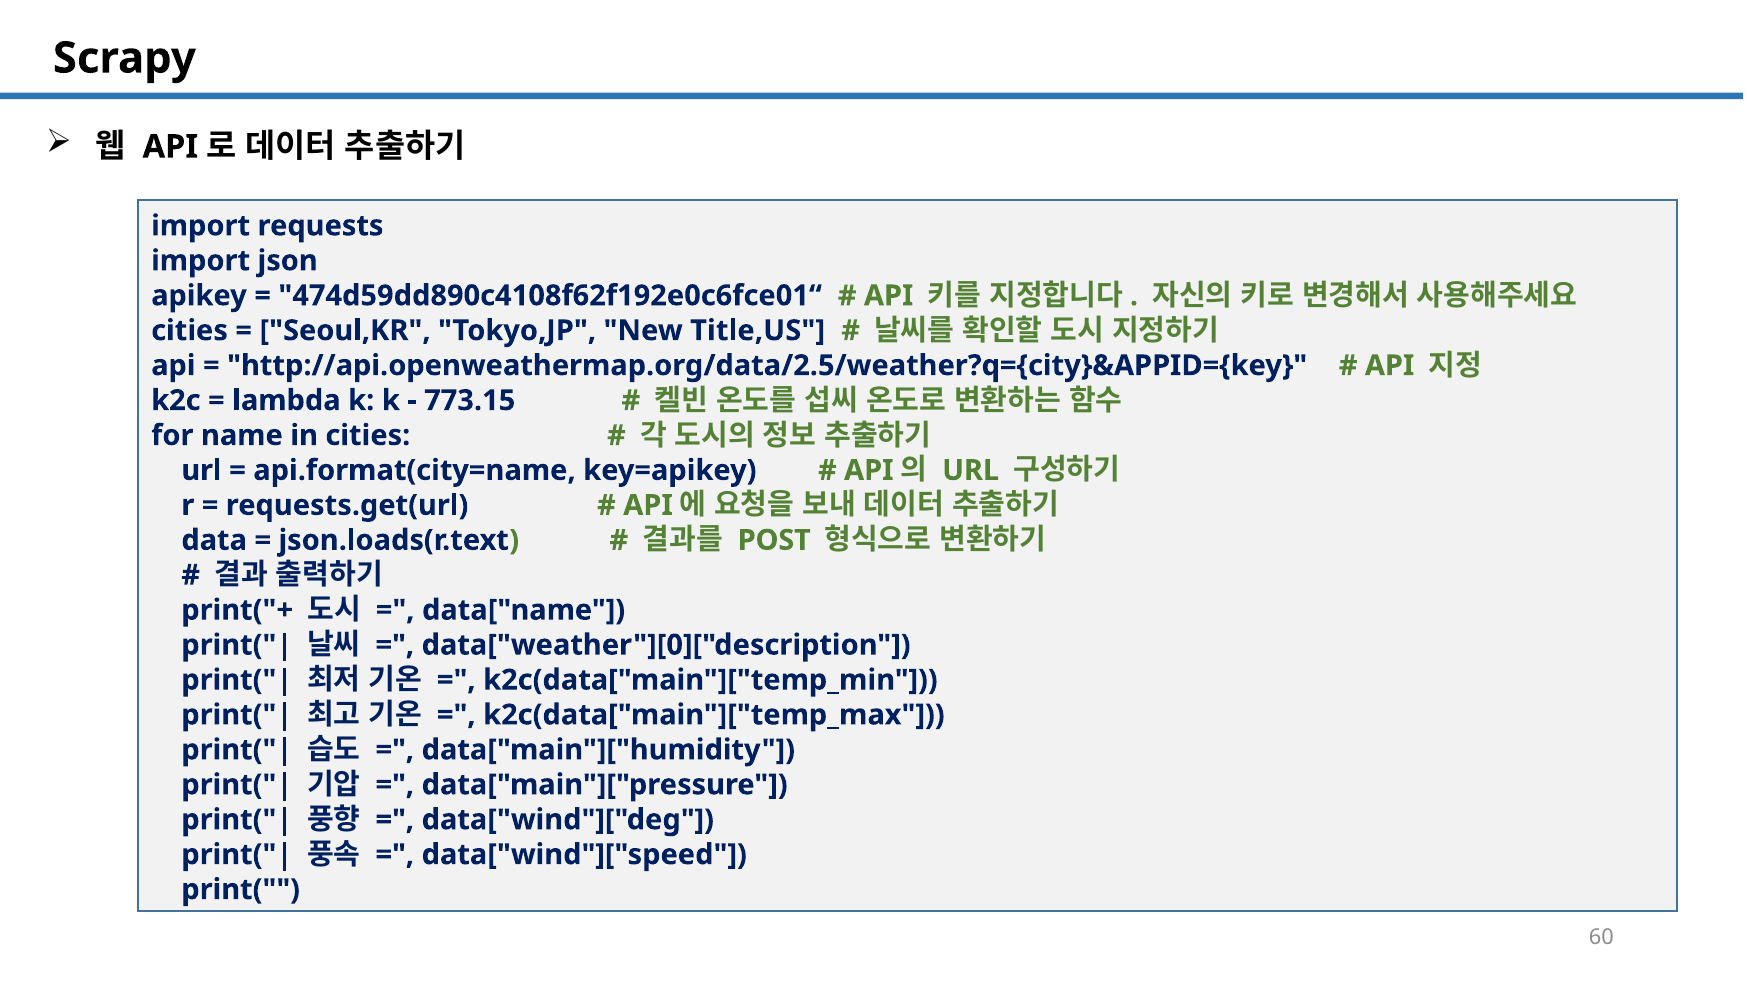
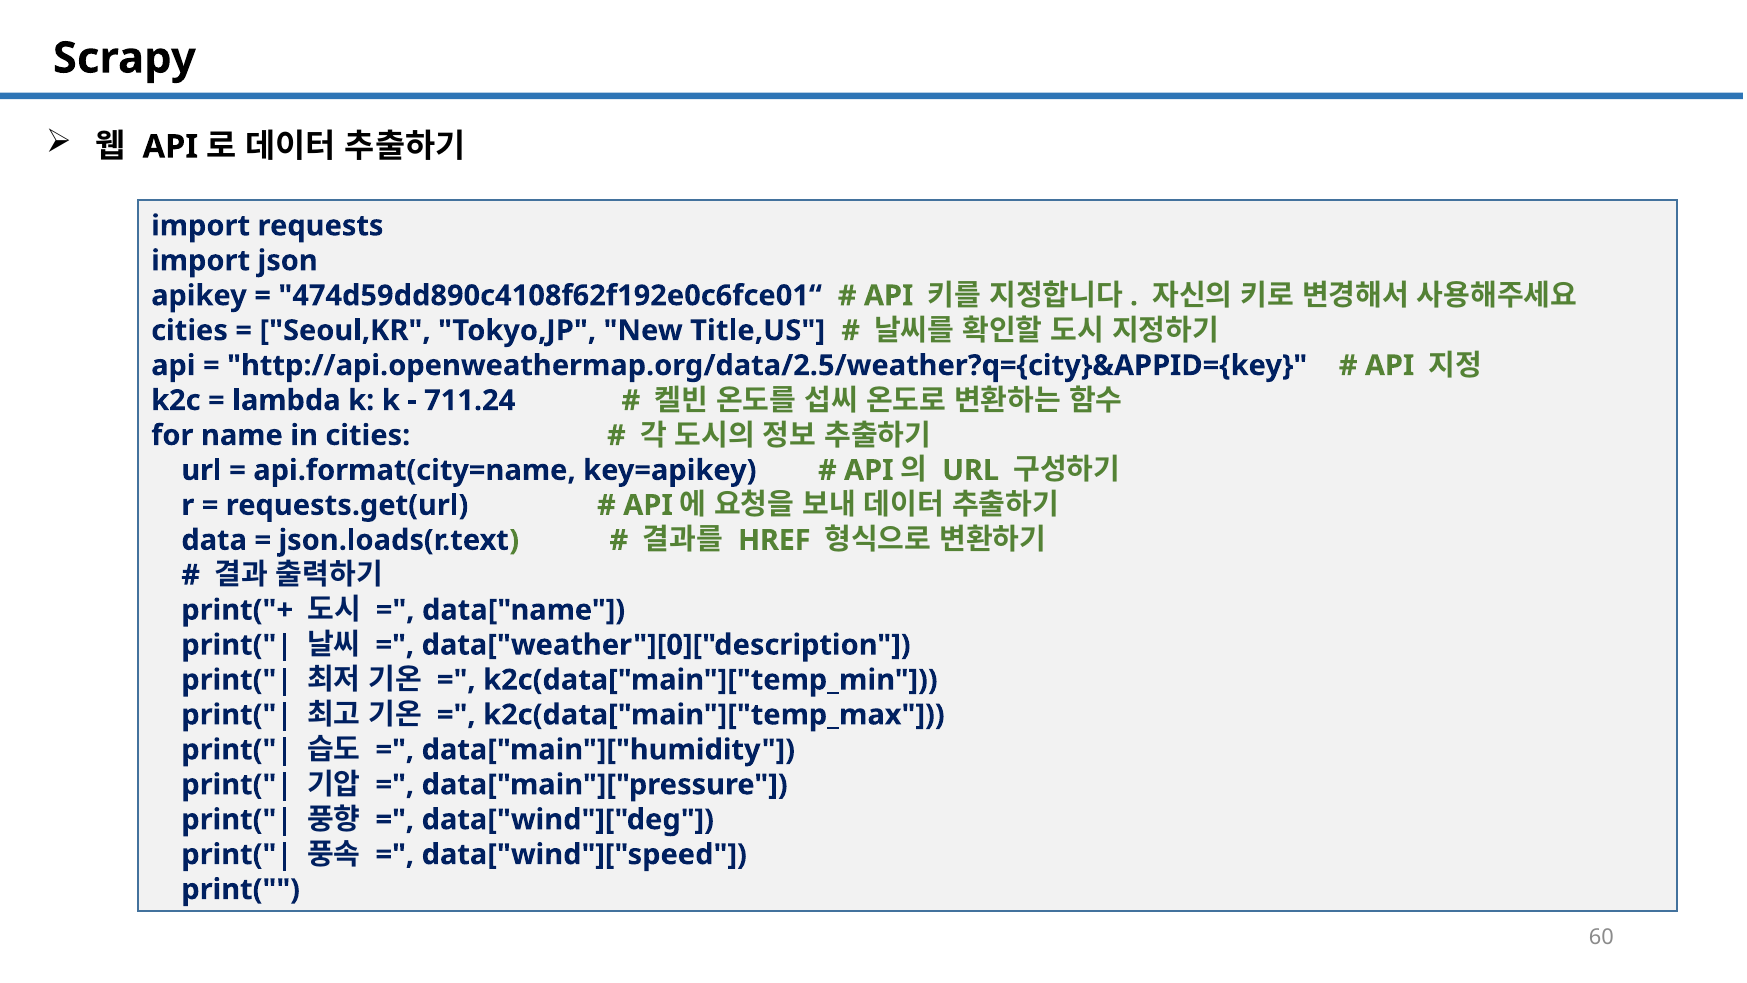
773.15: 773.15 -> 711.24
POST: POST -> HREF
